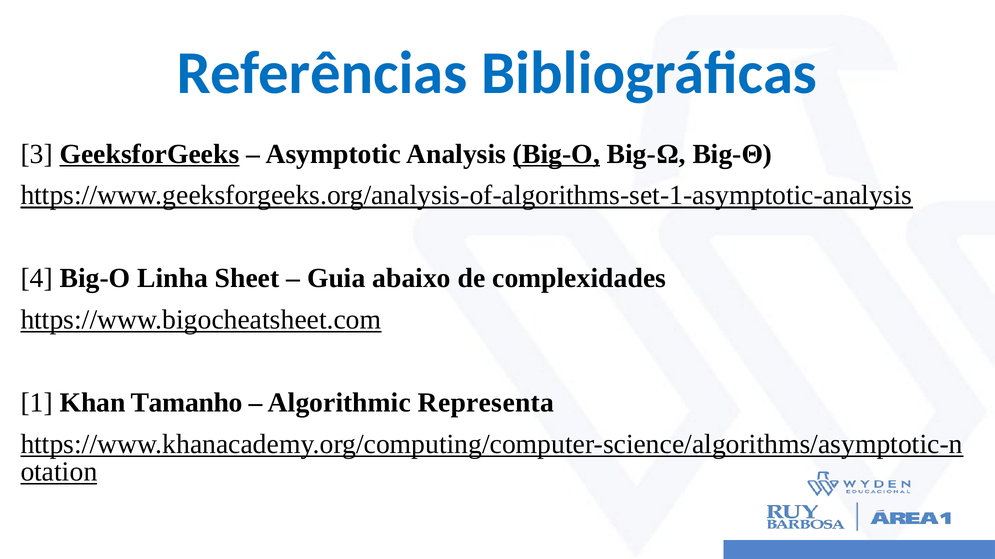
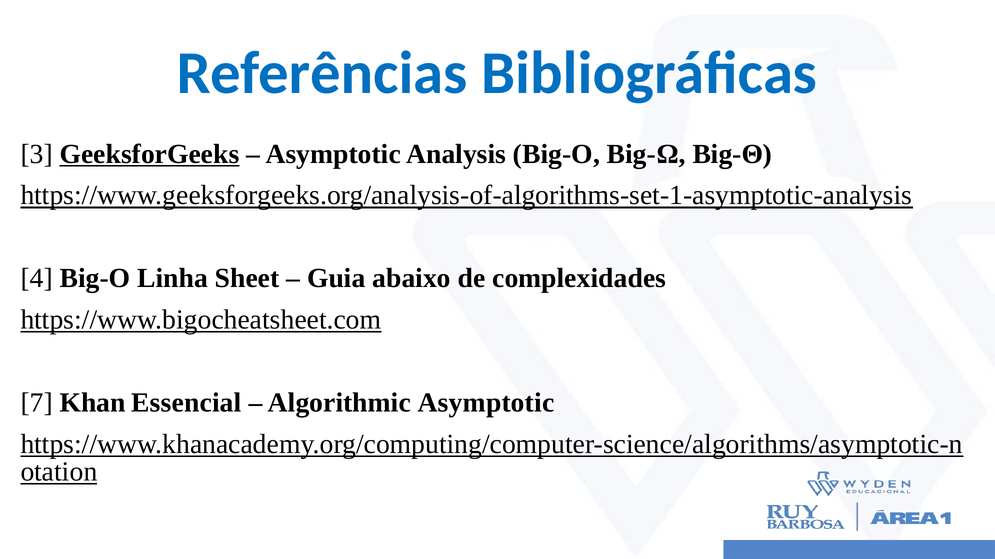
Big-O at (556, 154) underline: present -> none
1: 1 -> 7
Tamanho: Tamanho -> Essencial
Algorithmic Representa: Representa -> Asymptotic
